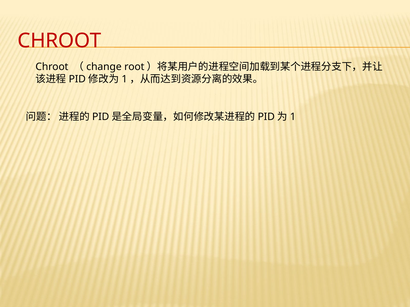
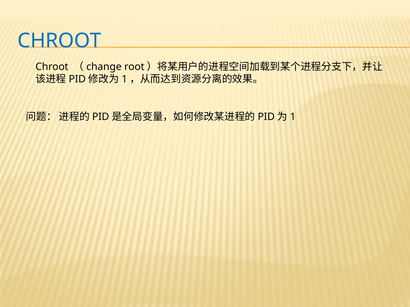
CHROOT at (59, 41) colour: red -> blue
